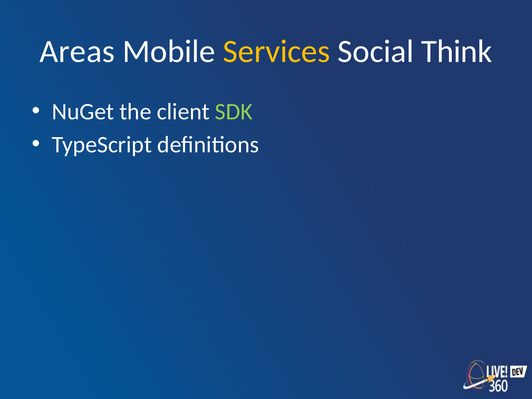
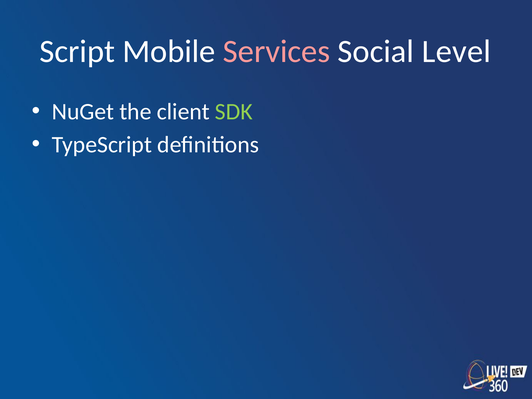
Areas: Areas -> Script
Services colour: yellow -> pink
Think: Think -> Level
